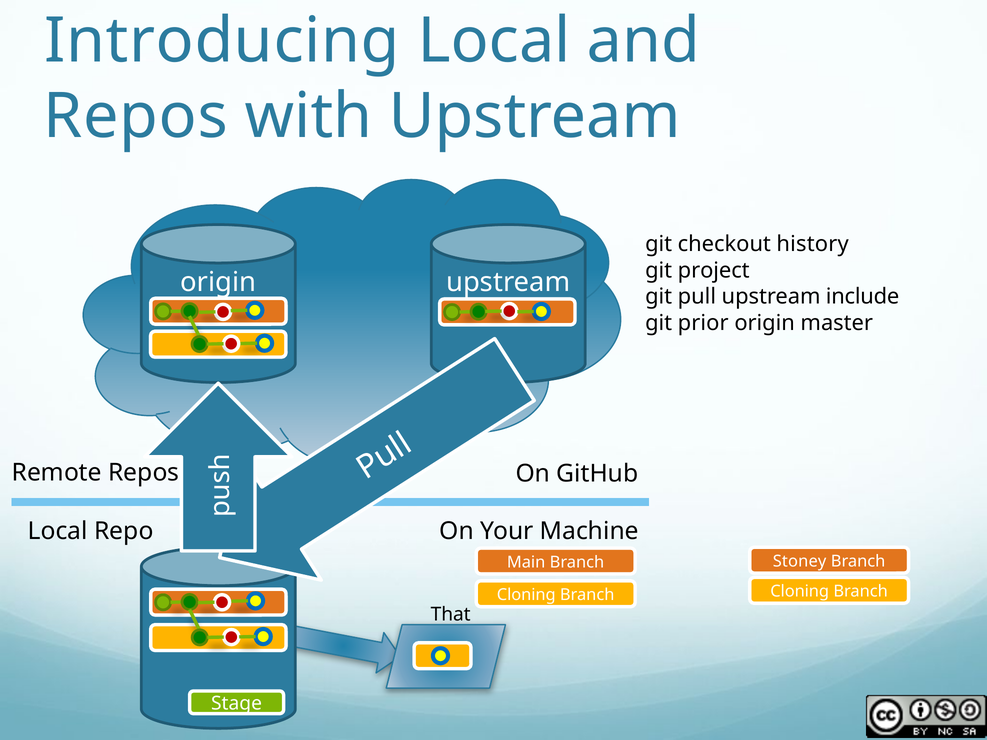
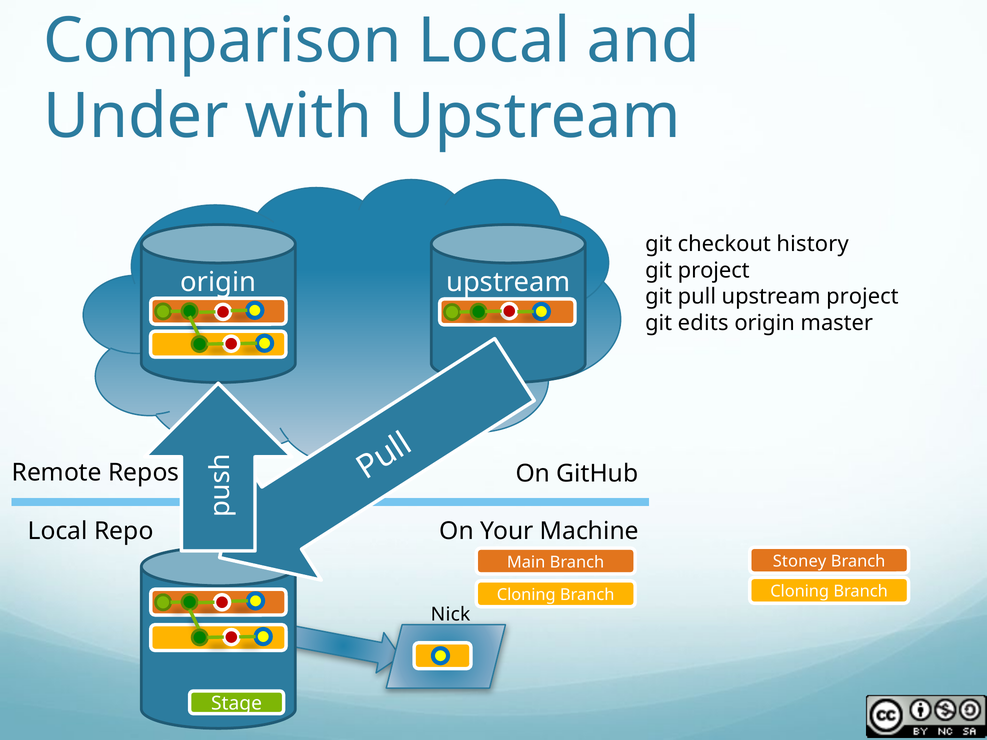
Introducing: Introducing -> Comparison
Repos at (136, 116): Repos -> Under
upstream include: include -> project
prior: prior -> edits
That: That -> Nick
